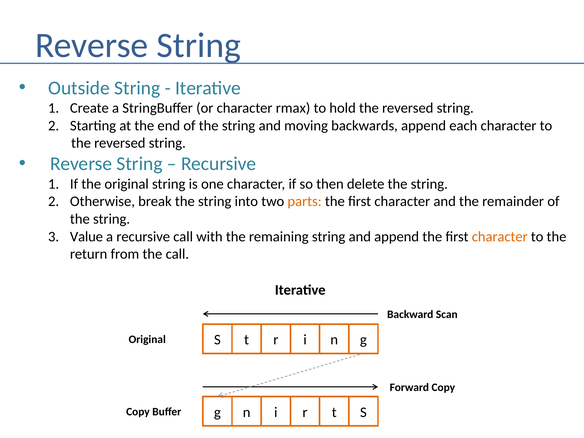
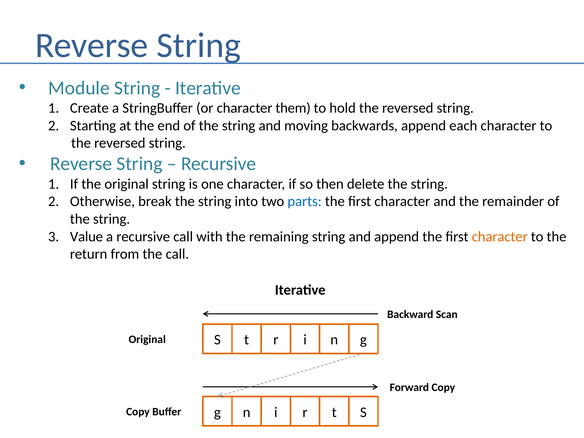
Outside: Outside -> Module
rmax: rmax -> them
parts colour: orange -> blue
